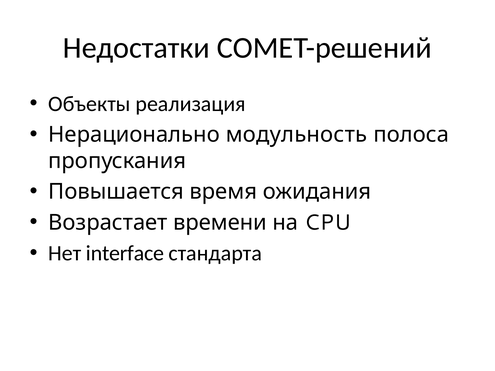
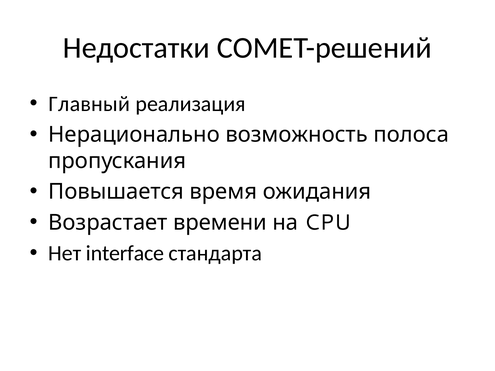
Объекты: Объекты -> Главный
модульность: модульность -> возможность
